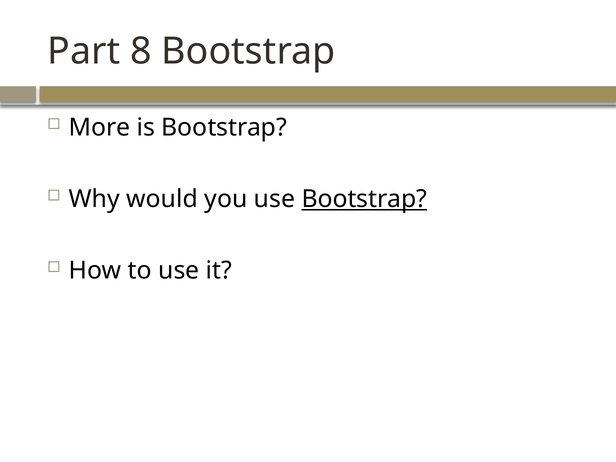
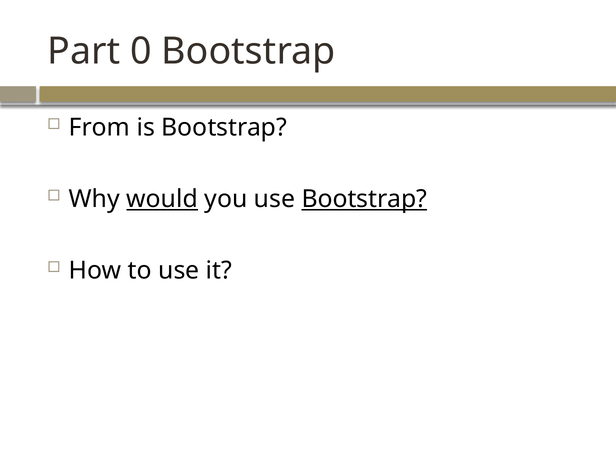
8: 8 -> 0
More: More -> From
would underline: none -> present
